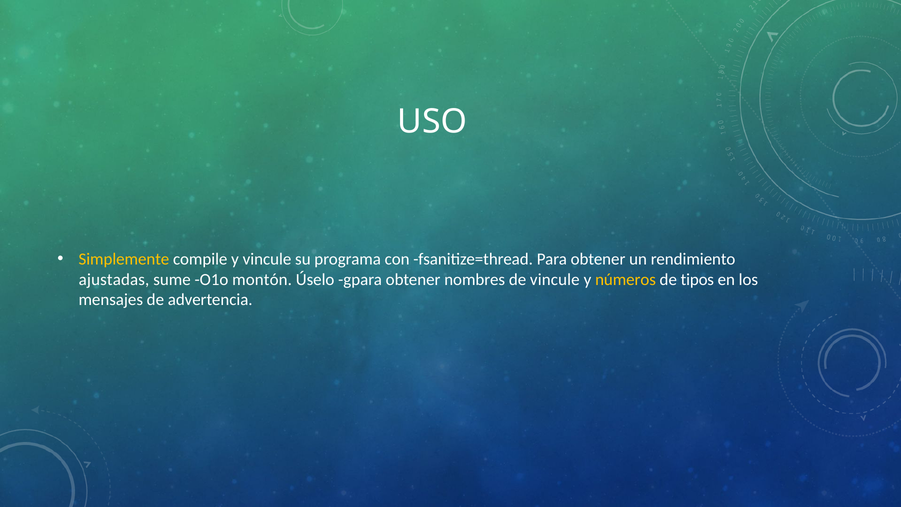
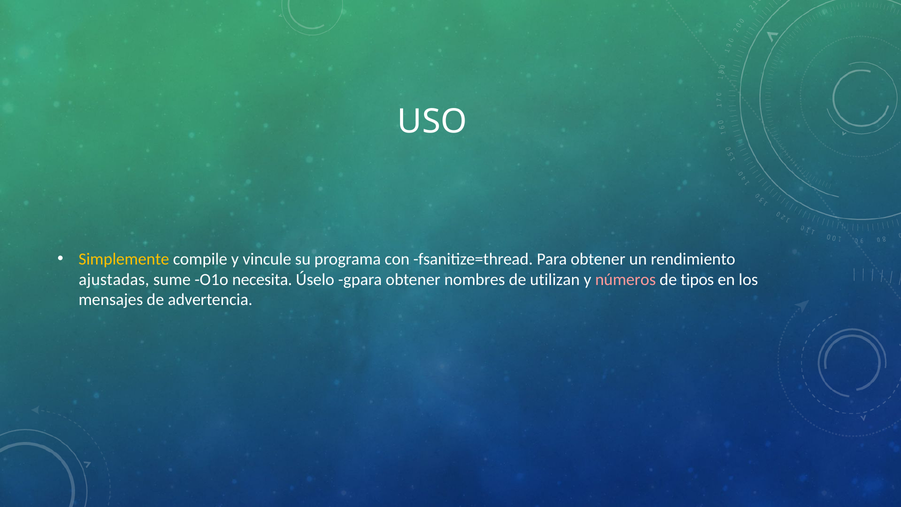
montón: montón -> necesita
de vincule: vincule -> utilizan
números colour: yellow -> pink
